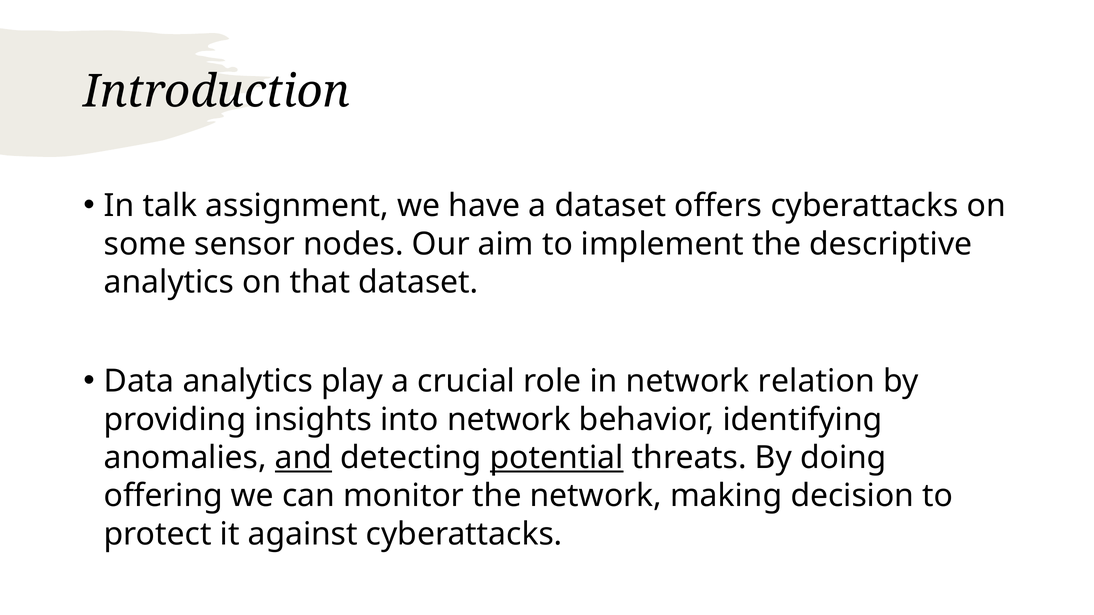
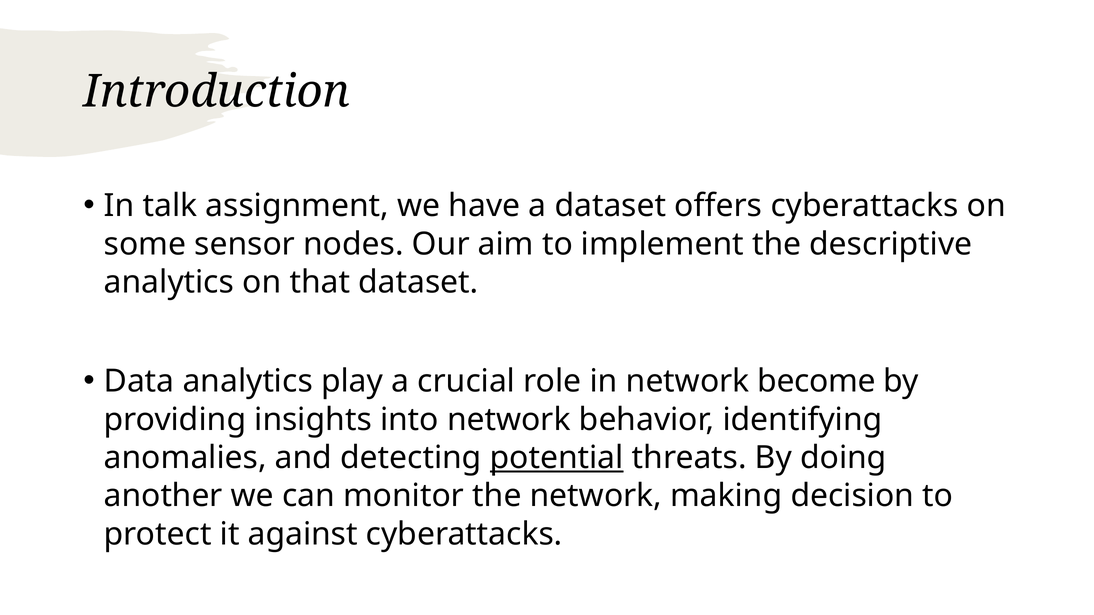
relation: relation -> become
and underline: present -> none
offering: offering -> another
